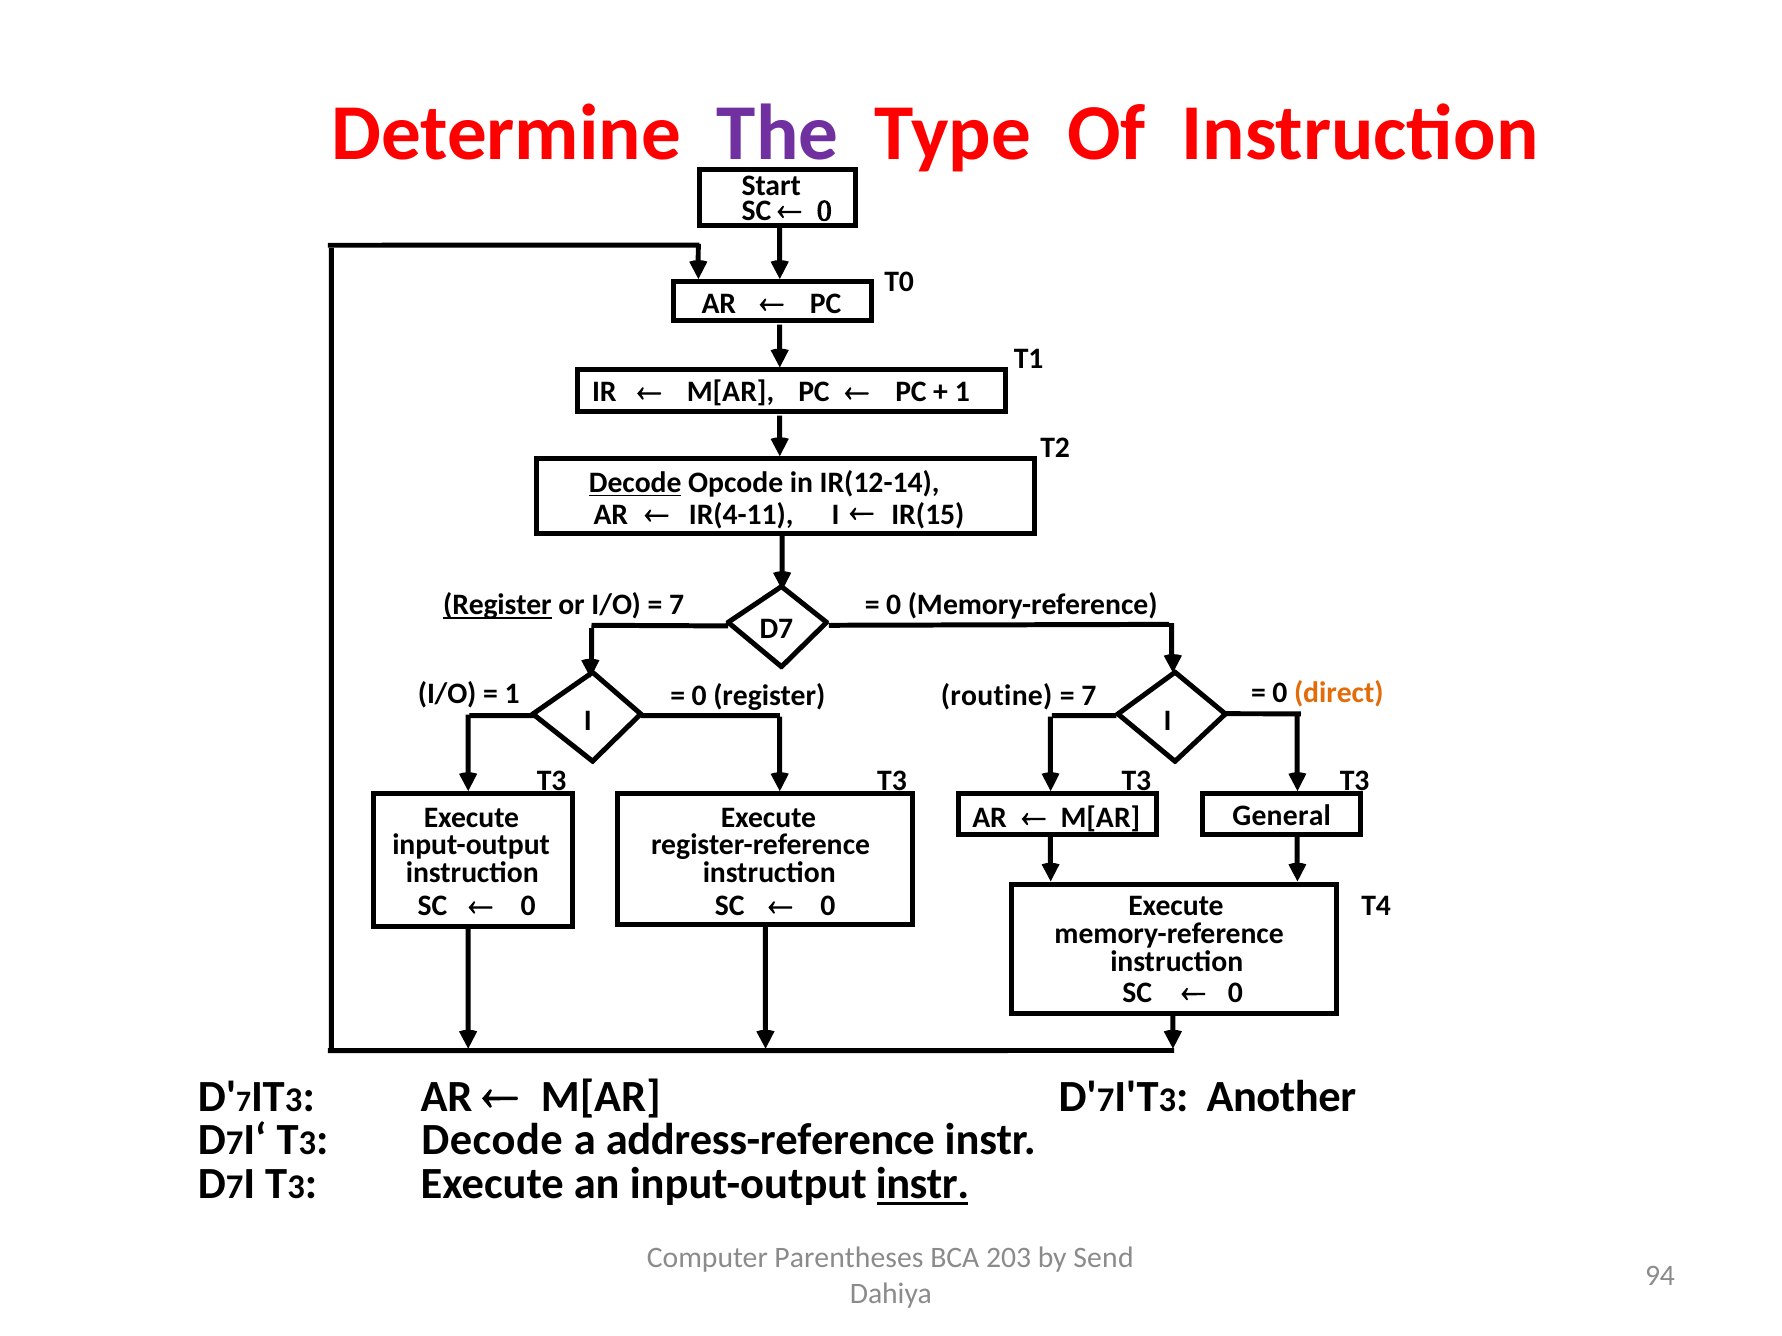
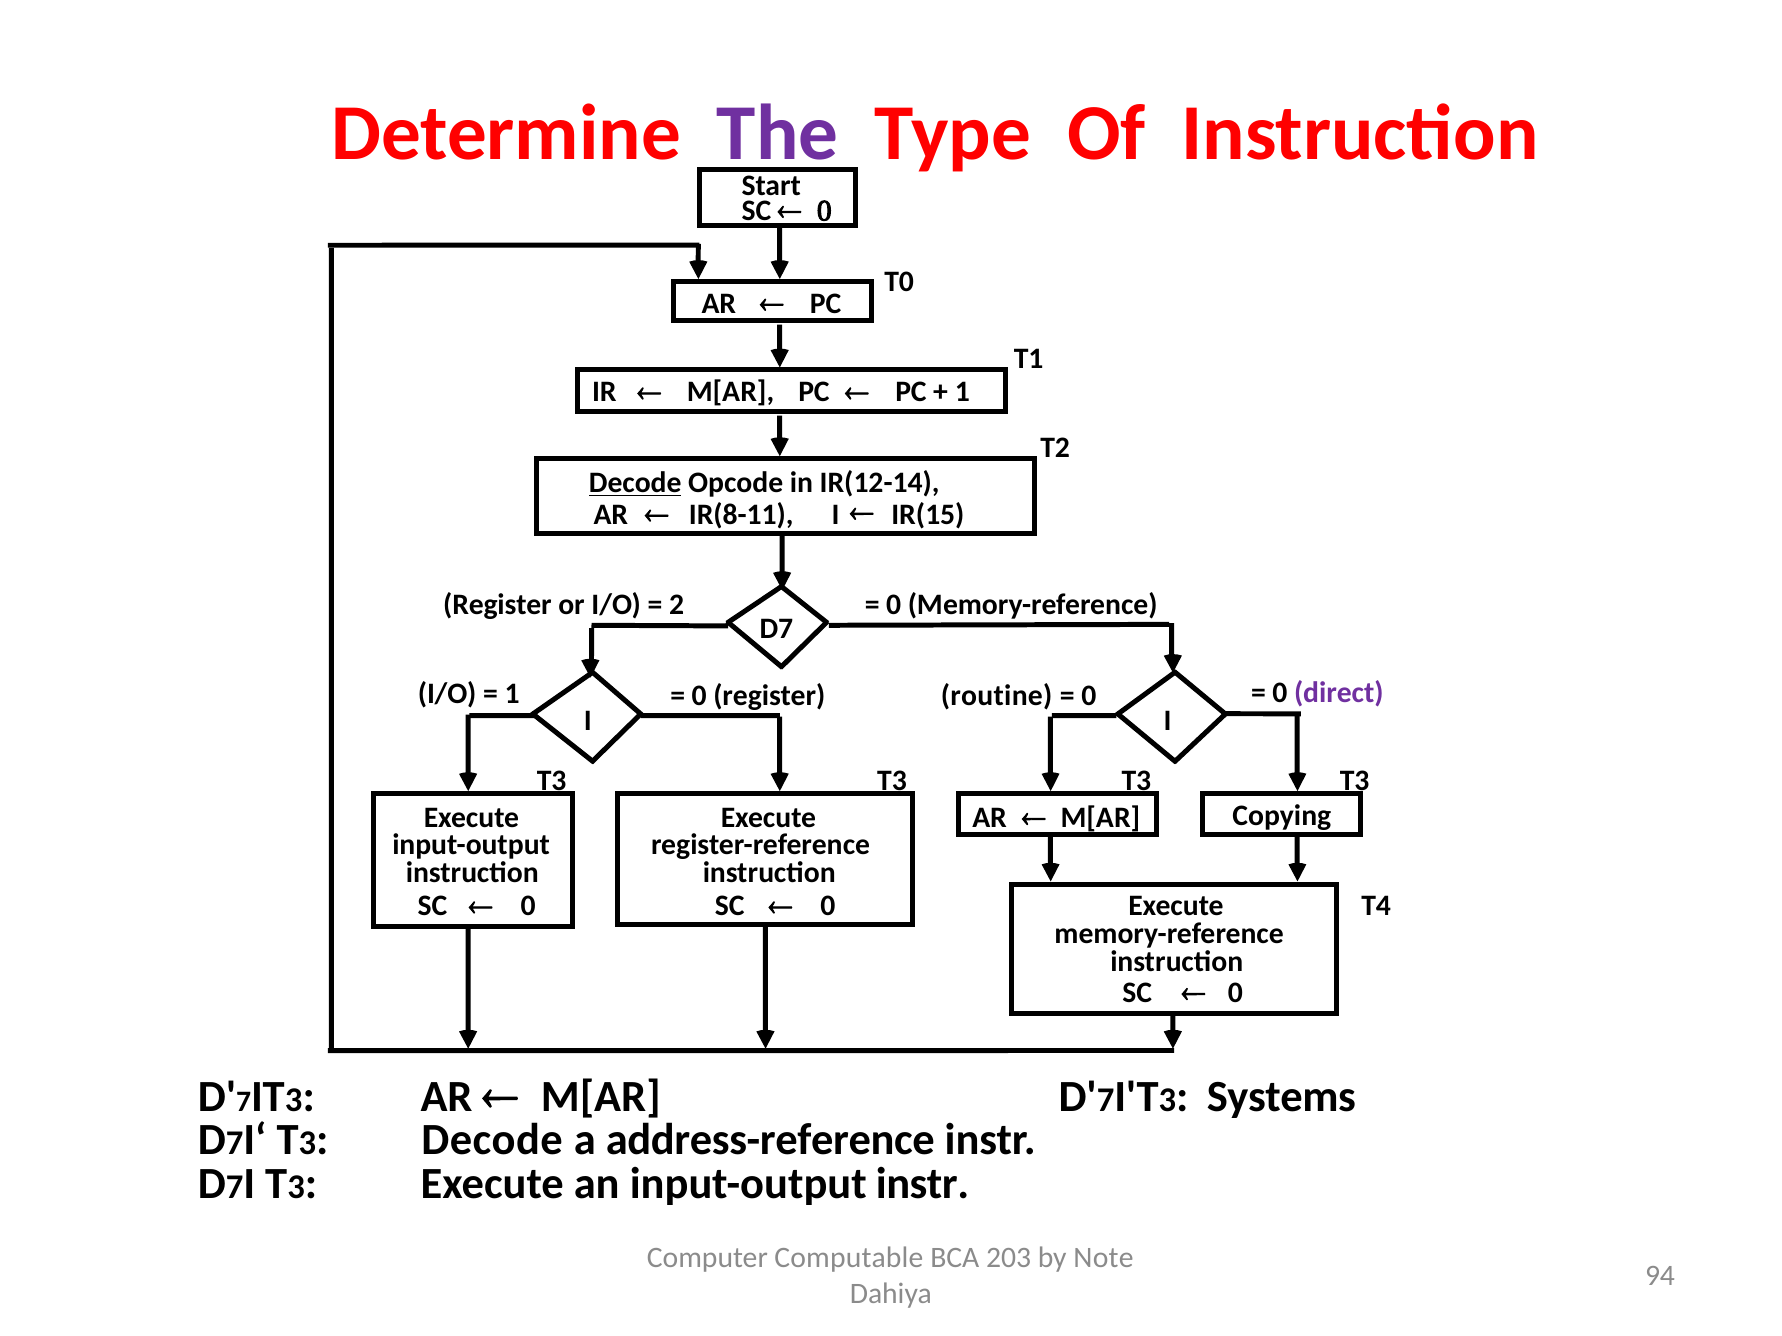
IR(4-11: IR(4-11 -> IR(8-11
Register at (497, 605) underline: present -> none
7 at (677, 605): 7 -> 2
direct colour: orange -> purple
7 at (1089, 696): 7 -> 0
General: General -> Copying
Another: Another -> Systems
instr at (923, 1185) underline: present -> none
Parentheses: Parentheses -> Computable
Send: Send -> Note
